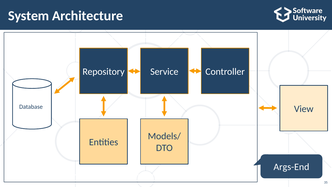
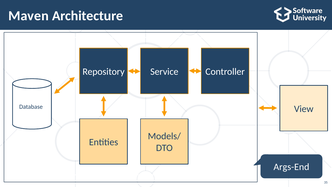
System: System -> Maven
